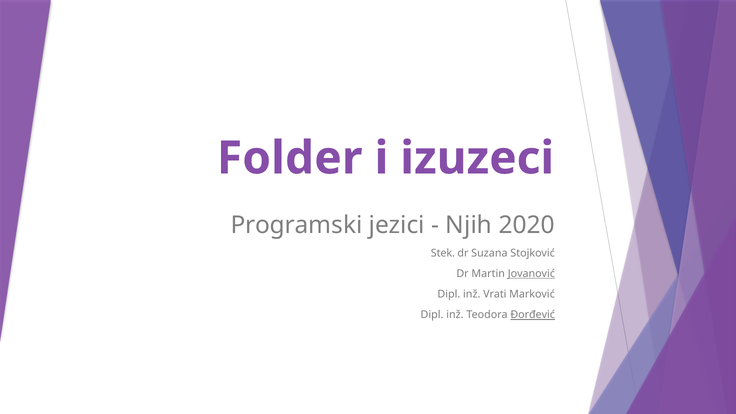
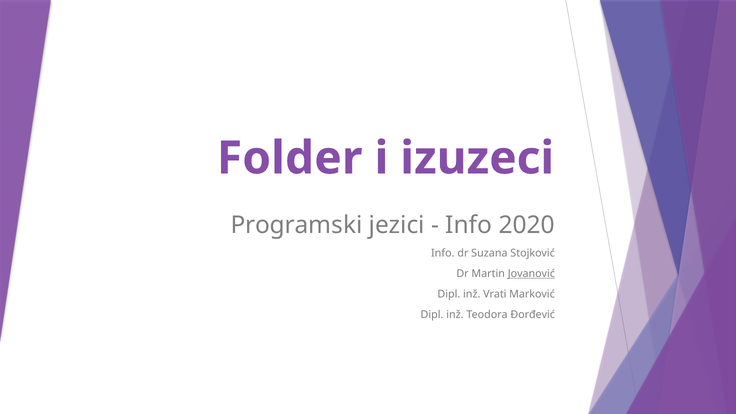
Njih at (469, 225): Njih -> Info
Stek at (443, 253): Stek -> Info
Đorđević underline: present -> none
